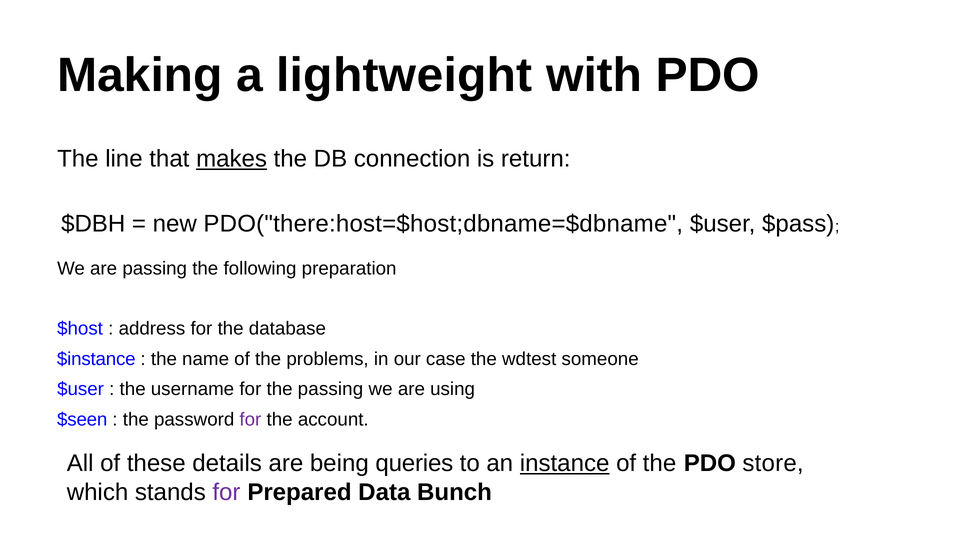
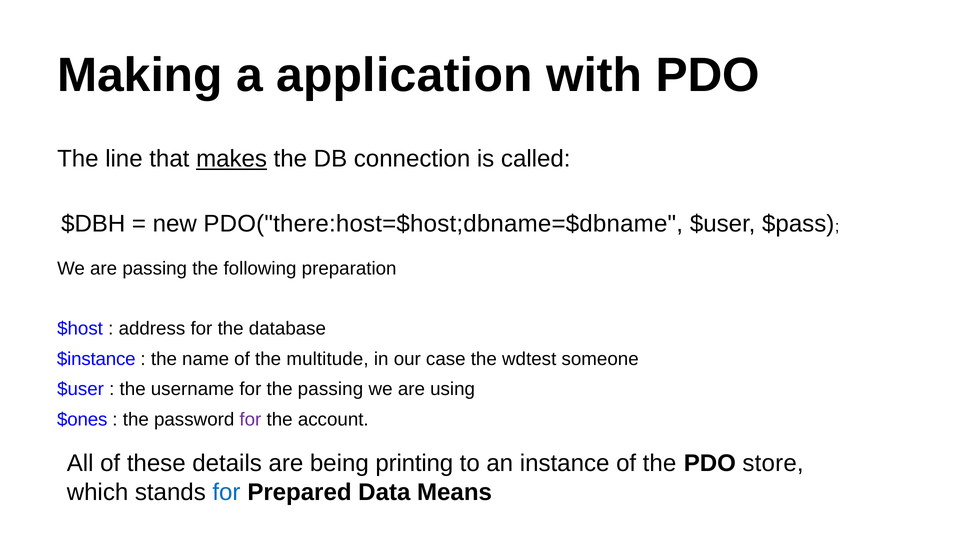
lightweight: lightweight -> application
return: return -> called
problems: problems -> multitude
$seen: $seen -> $ones
queries: queries -> printing
instance underline: present -> none
for at (226, 492) colour: purple -> blue
Bunch: Bunch -> Means
